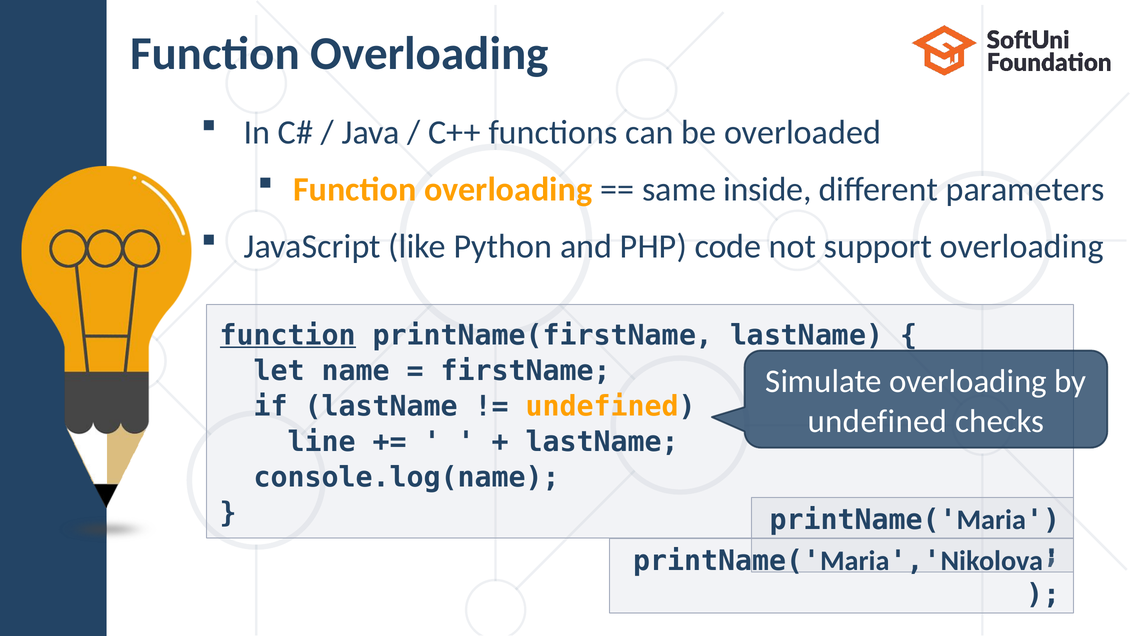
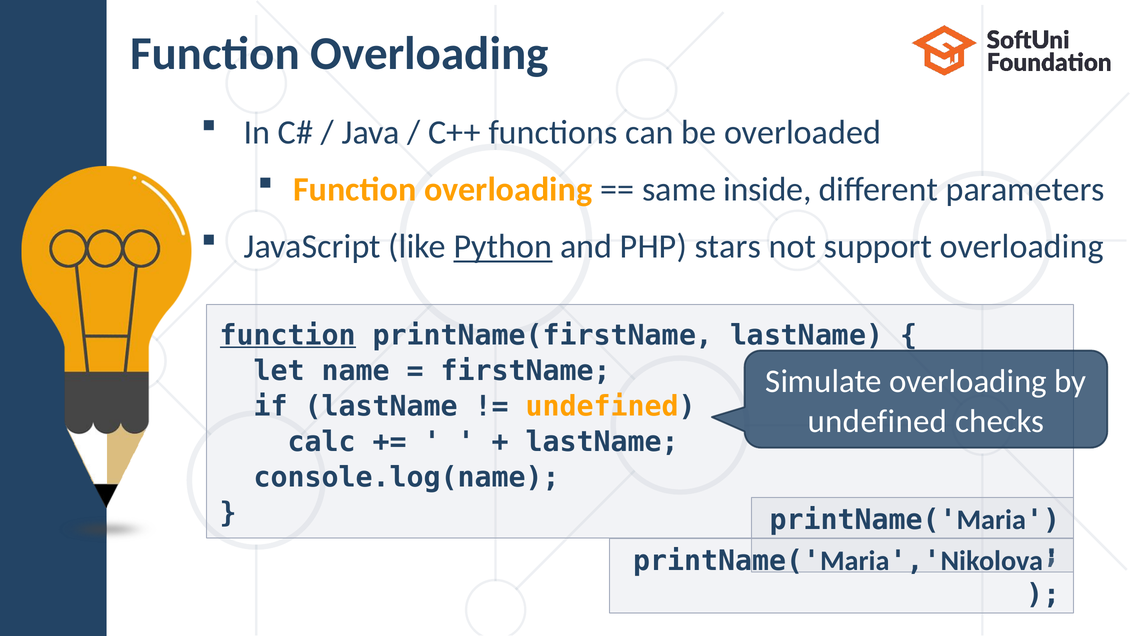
Python underline: none -> present
code: code -> stars
line: line -> calc
